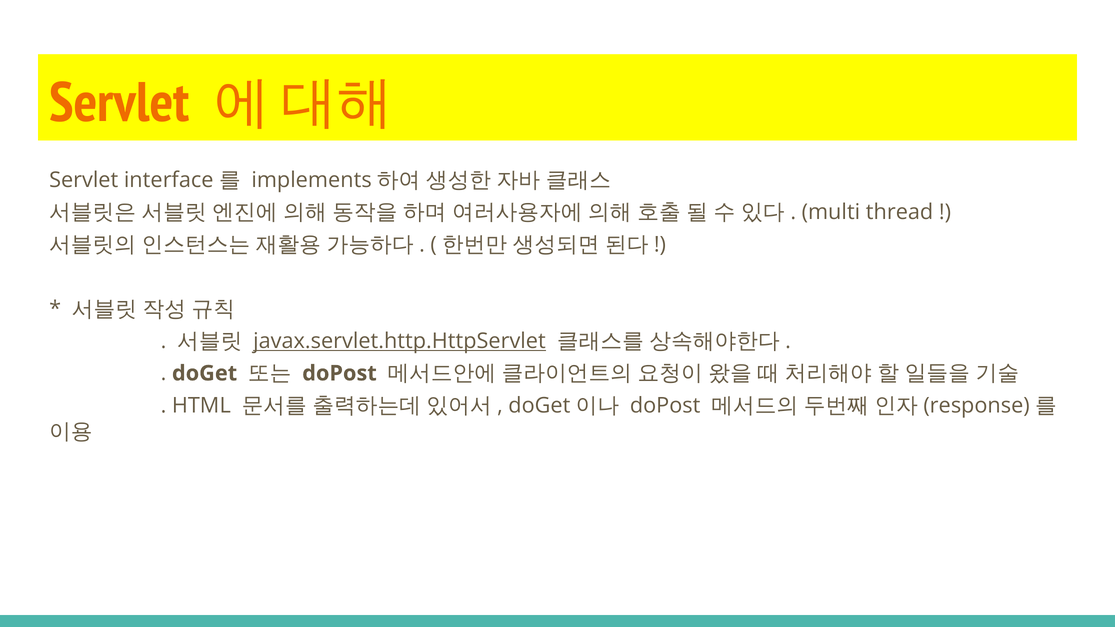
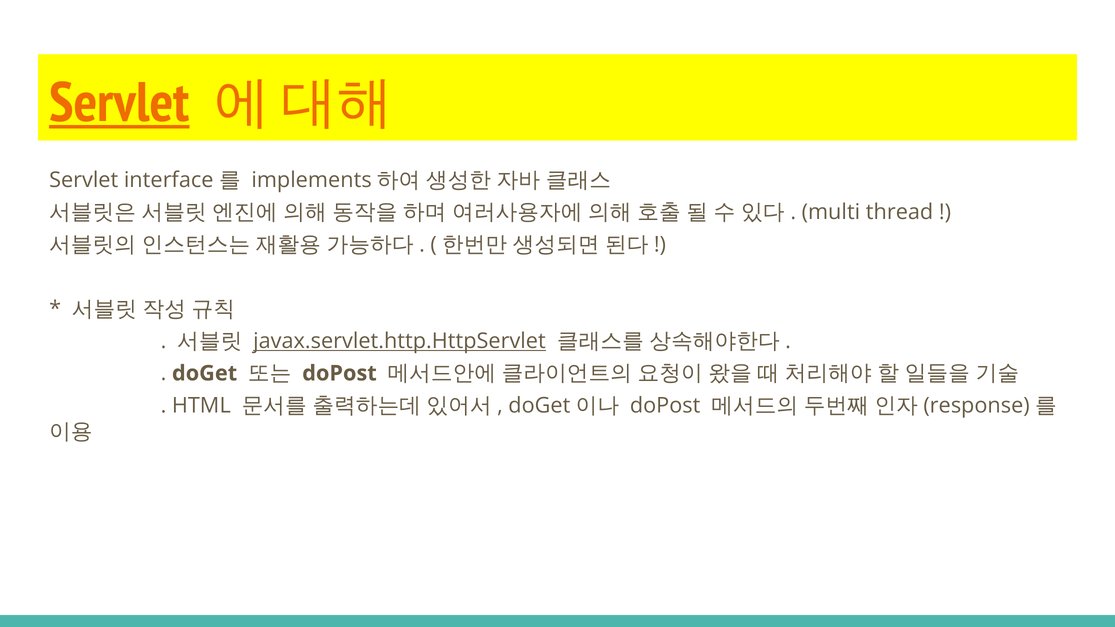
Servlet at (119, 103) underline: none -> present
